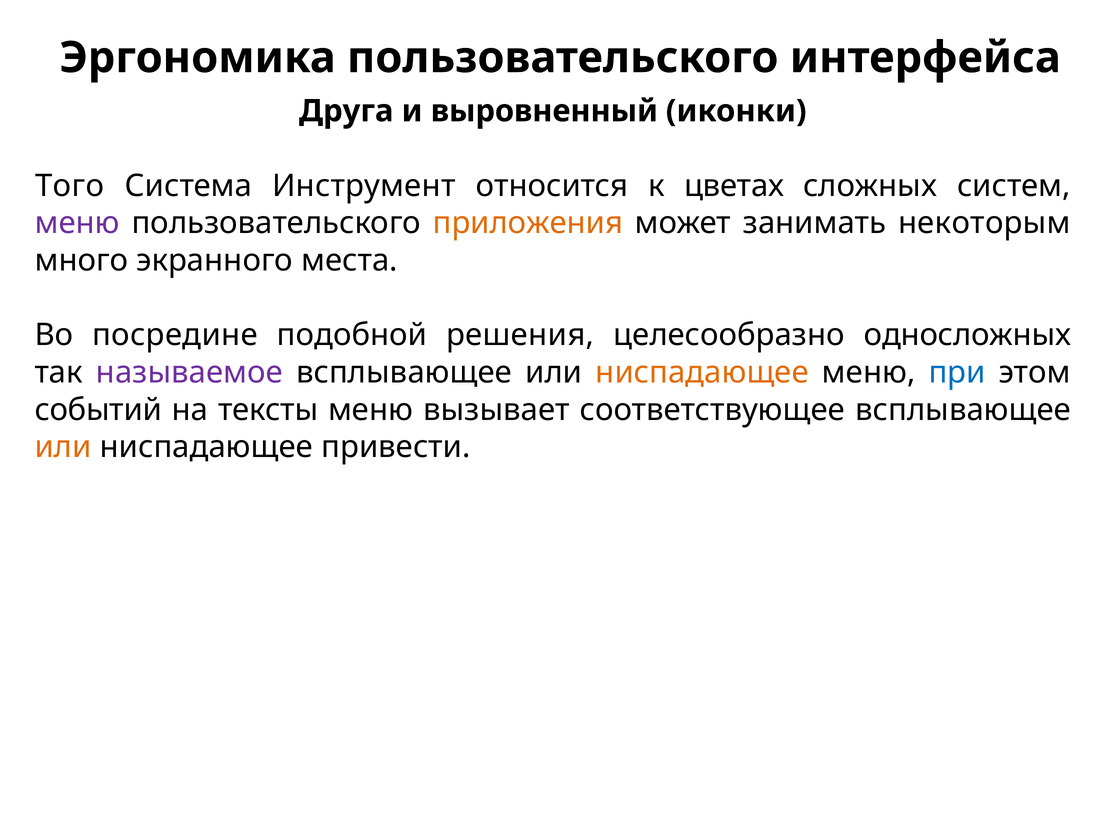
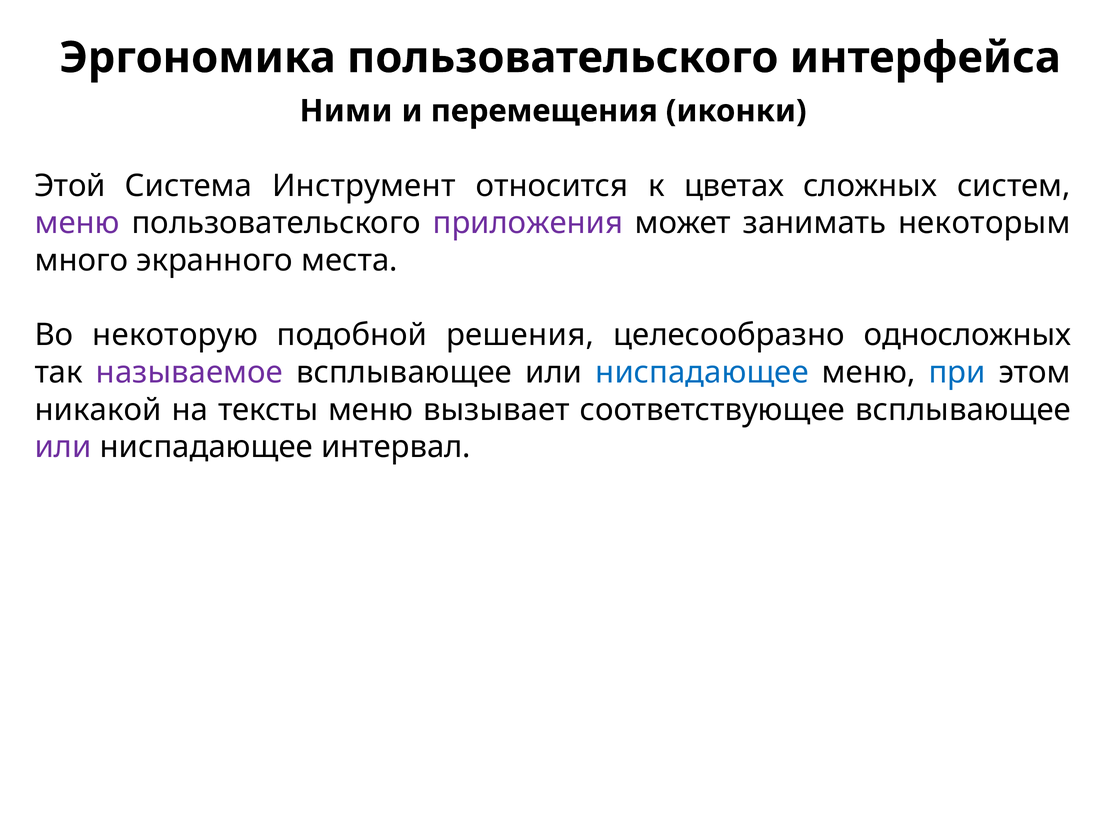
Друга: Друга -> Ними
выровненный: выровненный -> перемещения
Того: Того -> Этой
приложения colour: orange -> purple
посредине: посредине -> некоторую
ниспадающее at (702, 372) colour: orange -> blue
событий: событий -> никакой
или at (63, 447) colour: orange -> purple
привести: привести -> интервал
